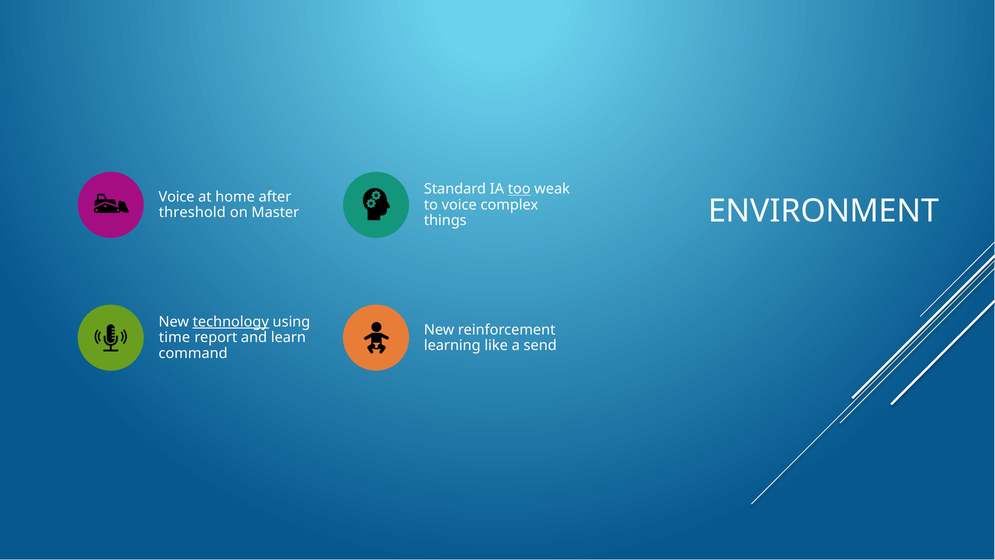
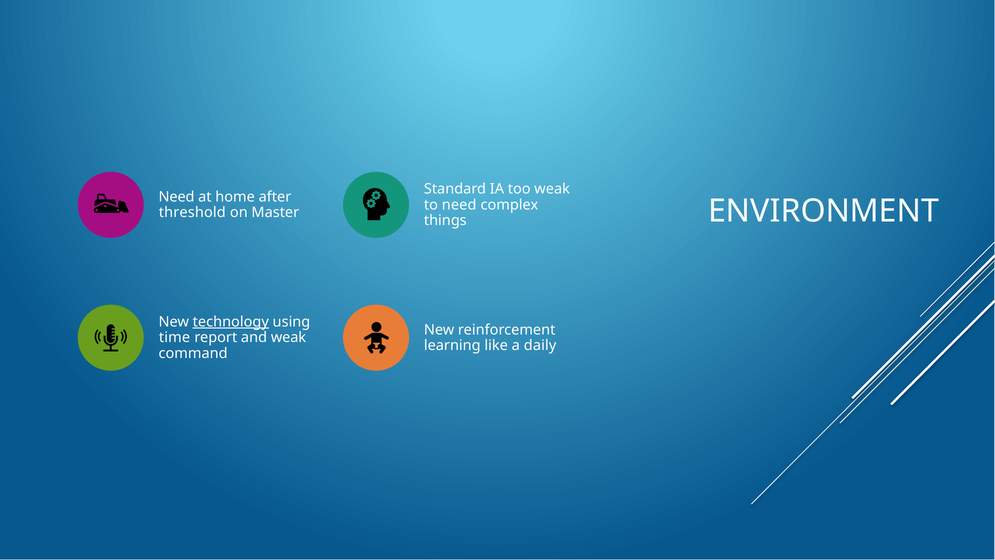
too underline: present -> none
Voice at (177, 197): Voice -> Need
to voice: voice -> need
and learn: learn -> weak
send: send -> daily
